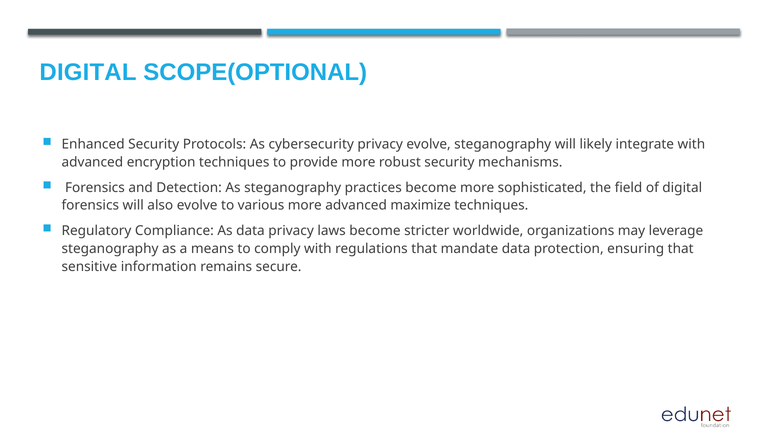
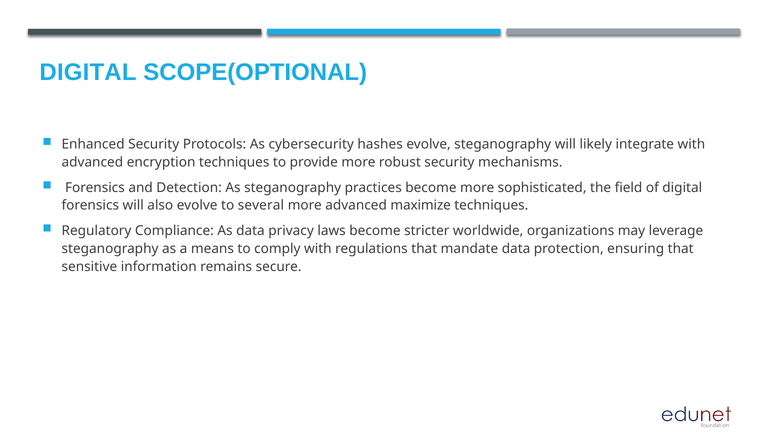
cybersecurity privacy: privacy -> hashes
various: various -> several
